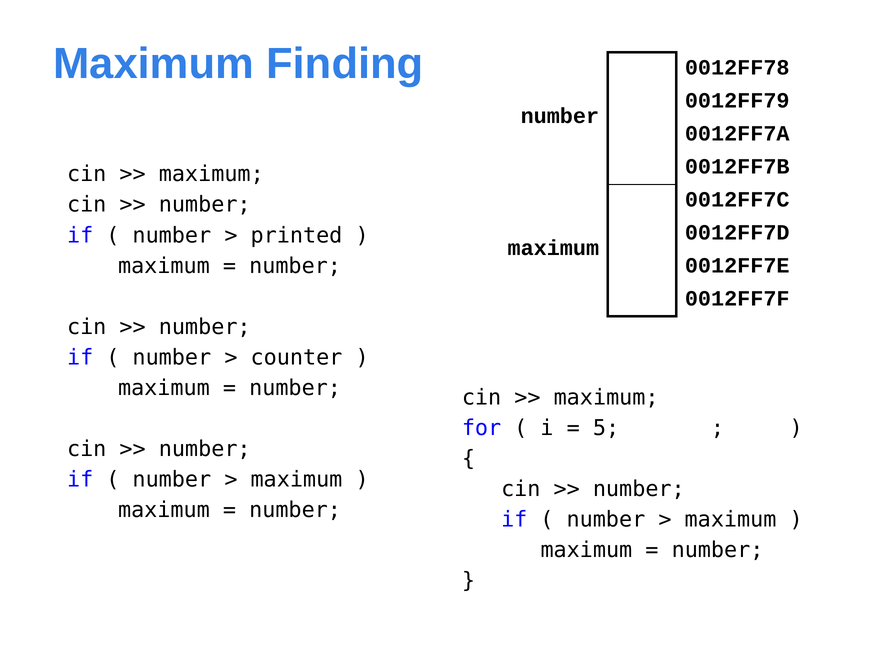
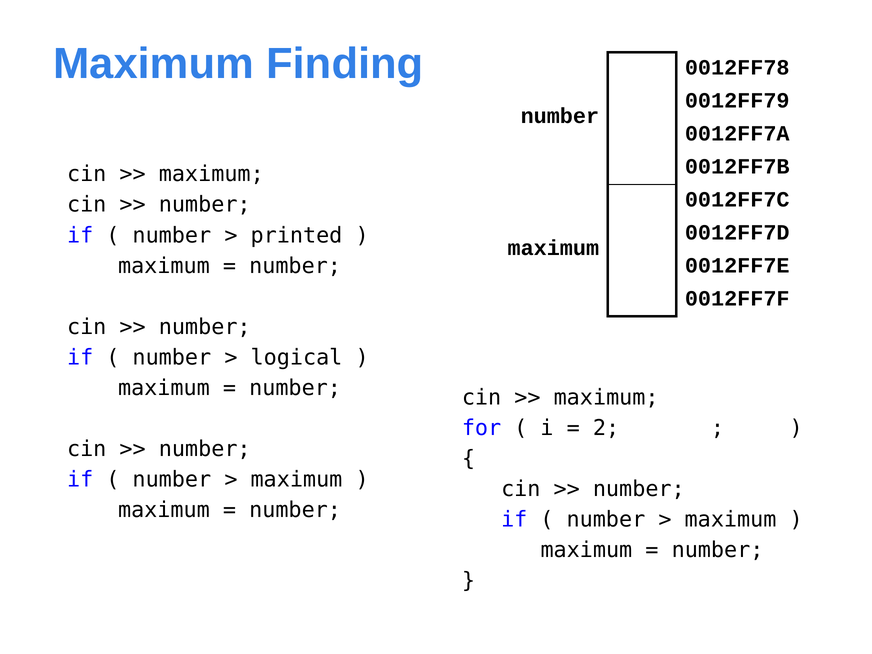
counter: counter -> logical
5: 5 -> 2
